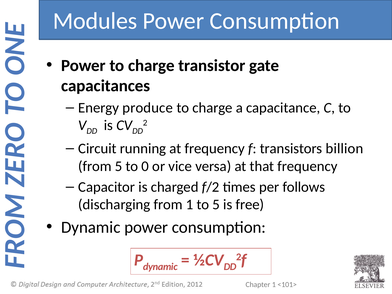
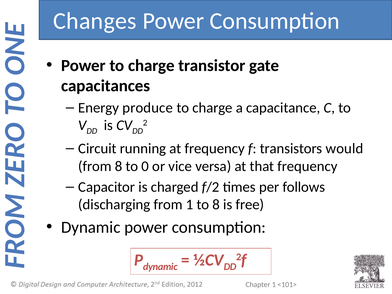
Modules: Modules -> Changes
billion: billion -> would
from 5: 5 -> 8
to 5: 5 -> 8
